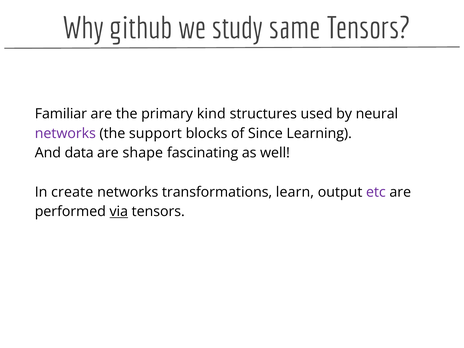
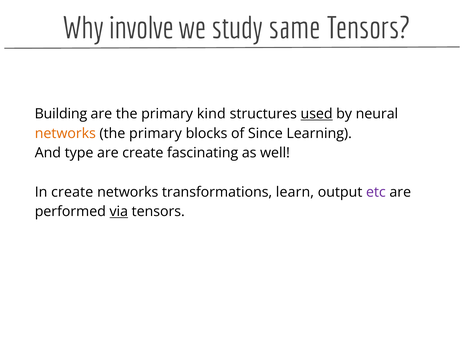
github: github -> involve
Familiar: Familiar -> Building
used underline: none -> present
networks at (65, 133) colour: purple -> orange
support at (155, 133): support -> primary
data: data -> type
are shape: shape -> create
